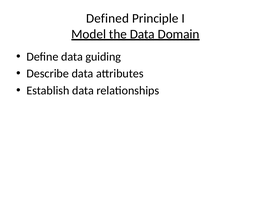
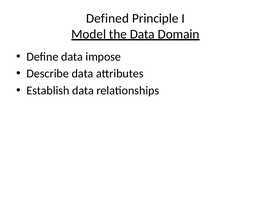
guiding: guiding -> impose
